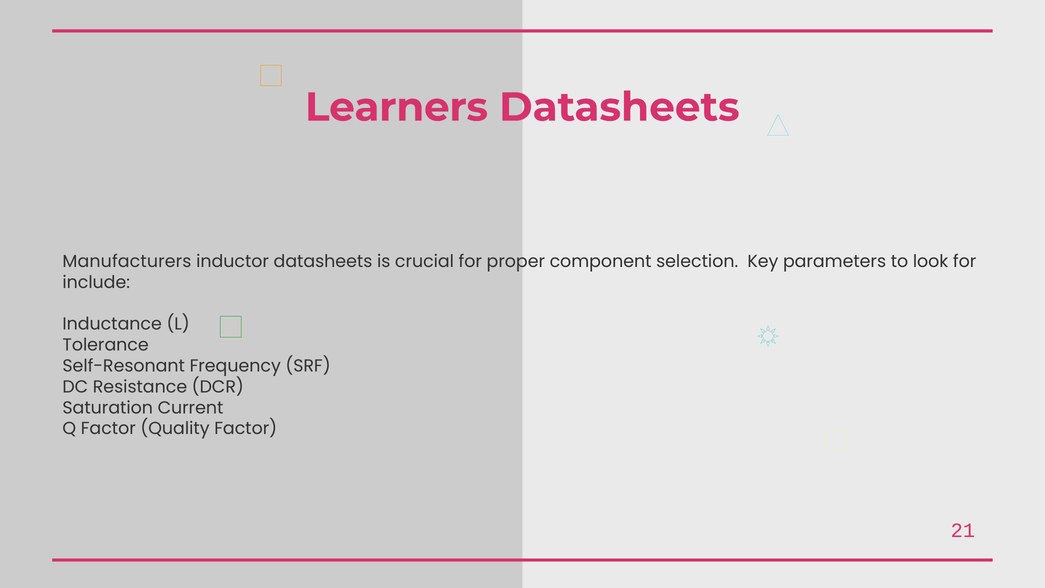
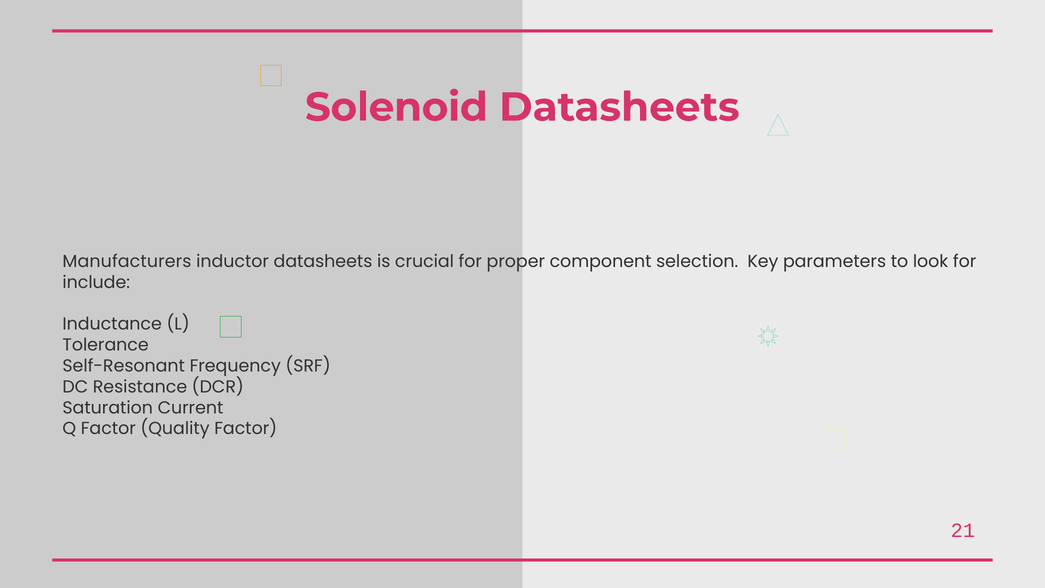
Learners: Learners -> Solenoid
